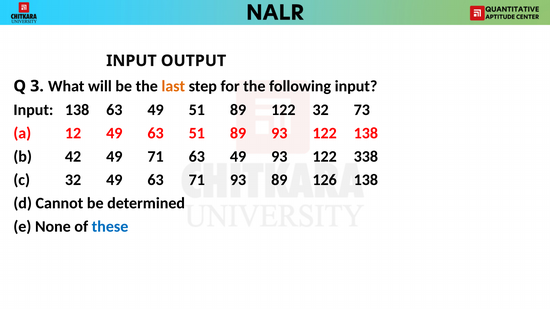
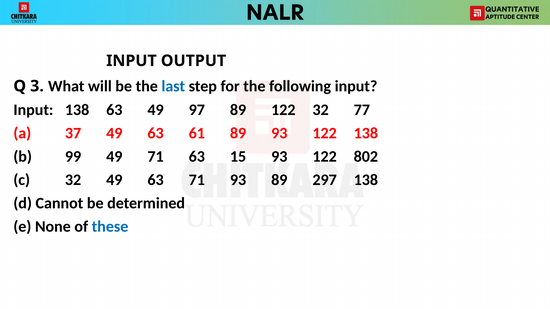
last colour: orange -> blue
49 51: 51 -> 97
73: 73 -> 77
12: 12 -> 37
63 51: 51 -> 61
42: 42 -> 99
71 63 49: 49 -> 15
338: 338 -> 802
126: 126 -> 297
